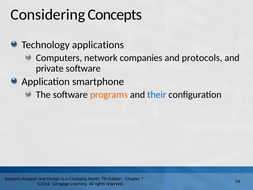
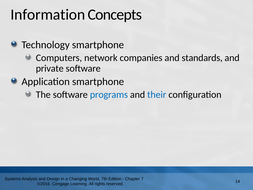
Considering: Considering -> Information
Technology applications: applications -> smartphone
protocols: protocols -> standards
programs colour: orange -> blue
